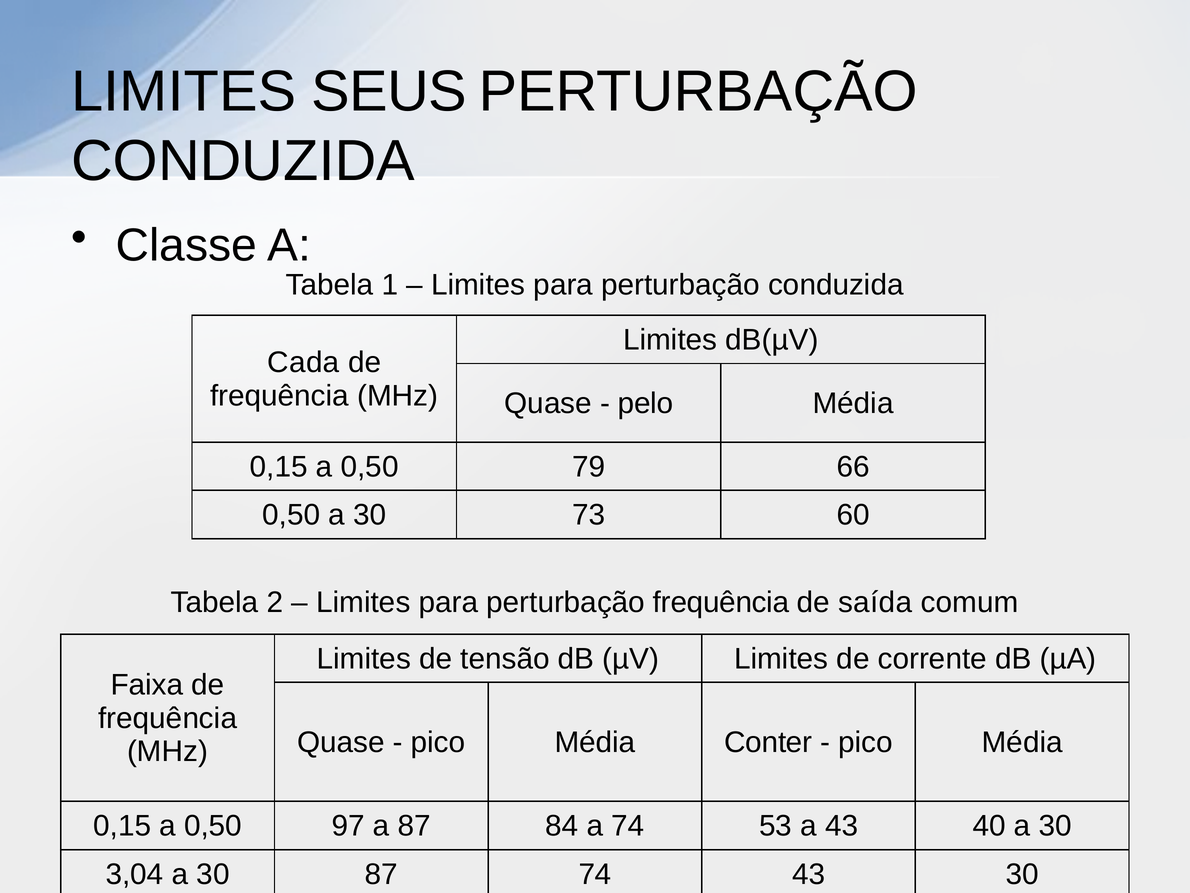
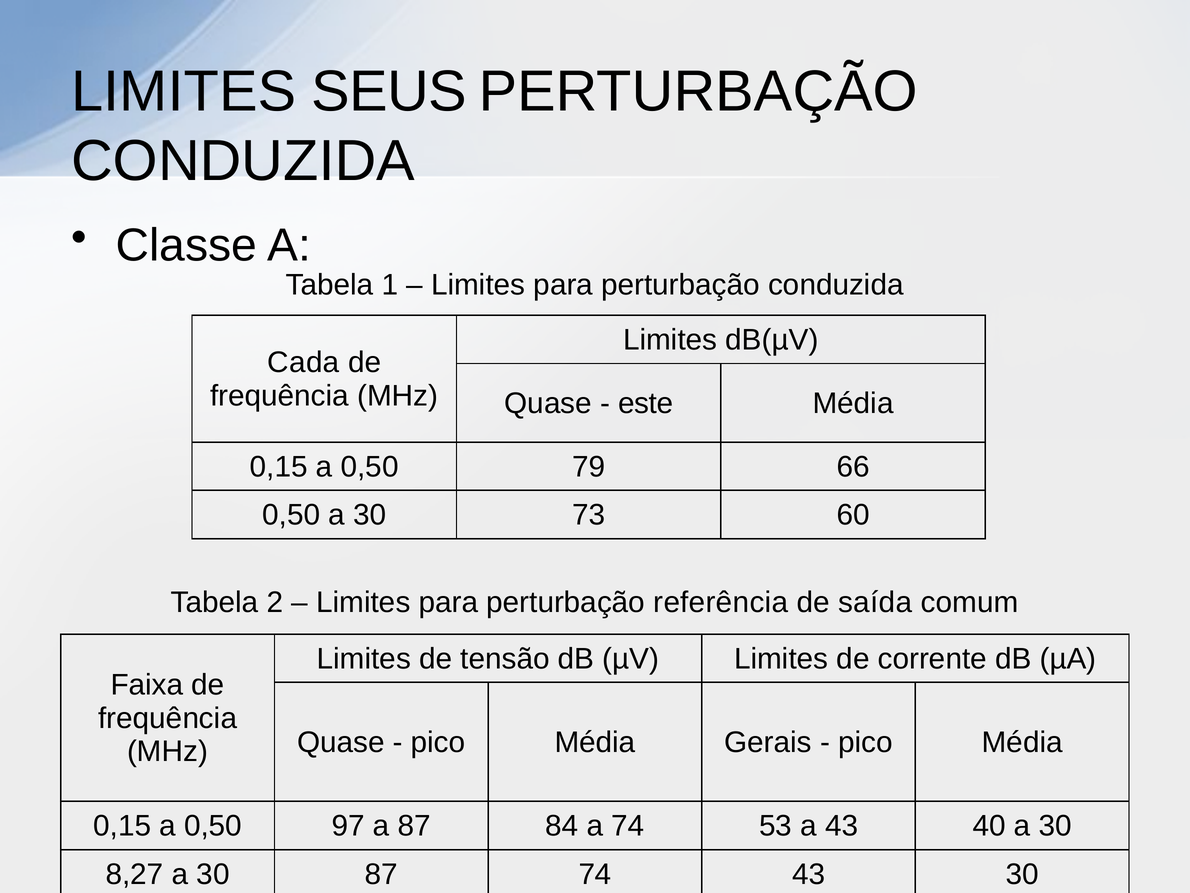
pelo: pelo -> este
perturbação frequência: frequência -> referência
Conter: Conter -> Gerais
3,04: 3,04 -> 8,27
